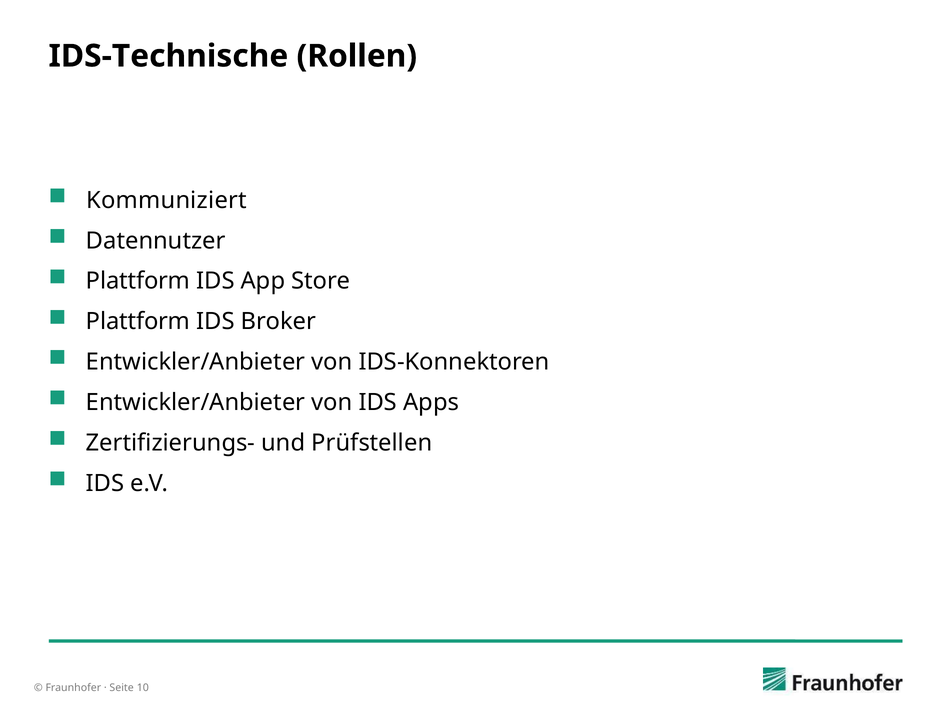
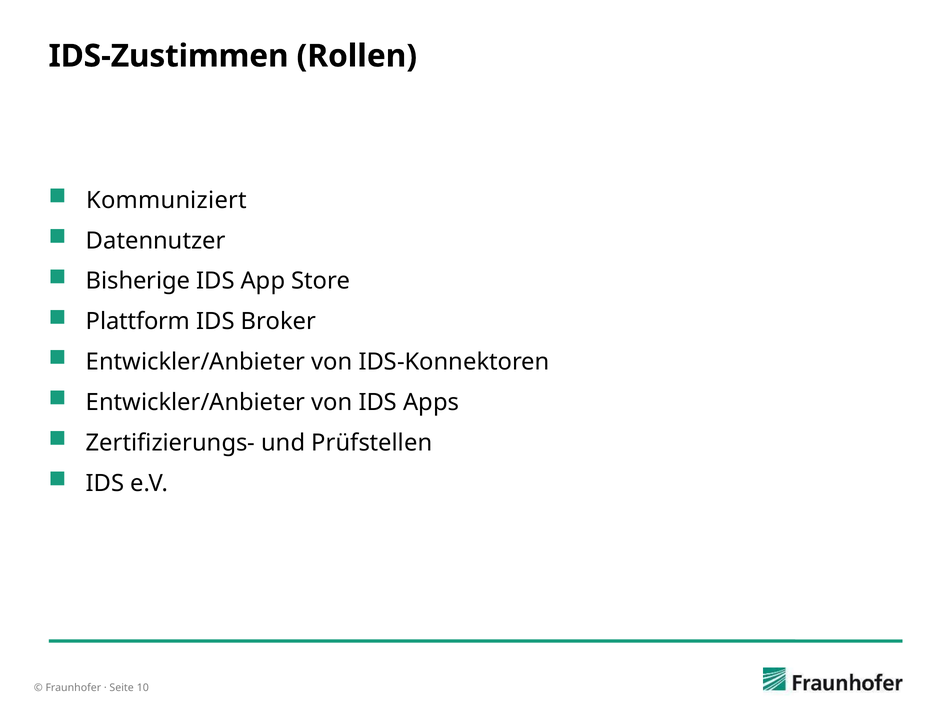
IDS-Technische: IDS-Technische -> IDS-Zustimmen
Plattform at (138, 281): Plattform -> Bisherige
